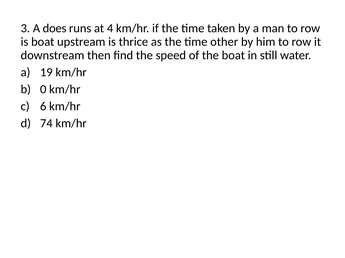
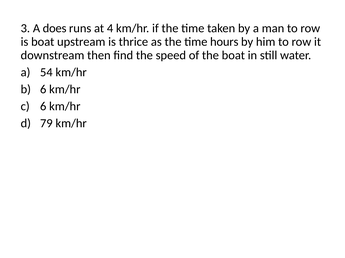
other: other -> hours
19: 19 -> 54
0 at (43, 89): 0 -> 6
74: 74 -> 79
